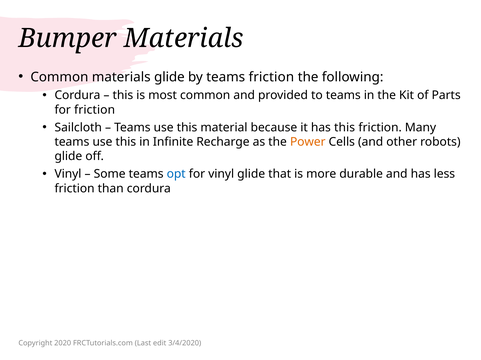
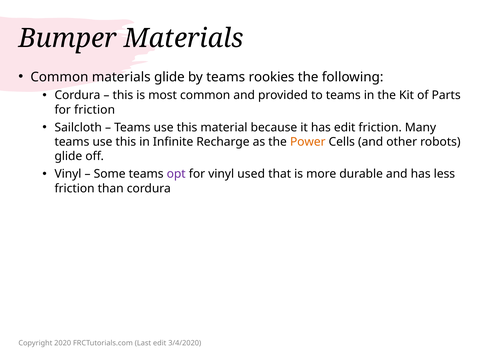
teams friction: friction -> rookies
has this: this -> edit
opt colour: blue -> purple
vinyl glide: glide -> used
